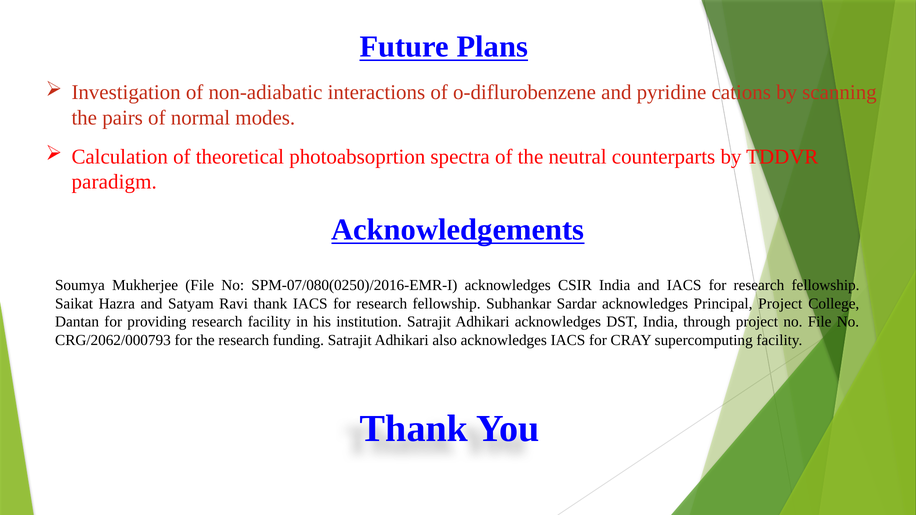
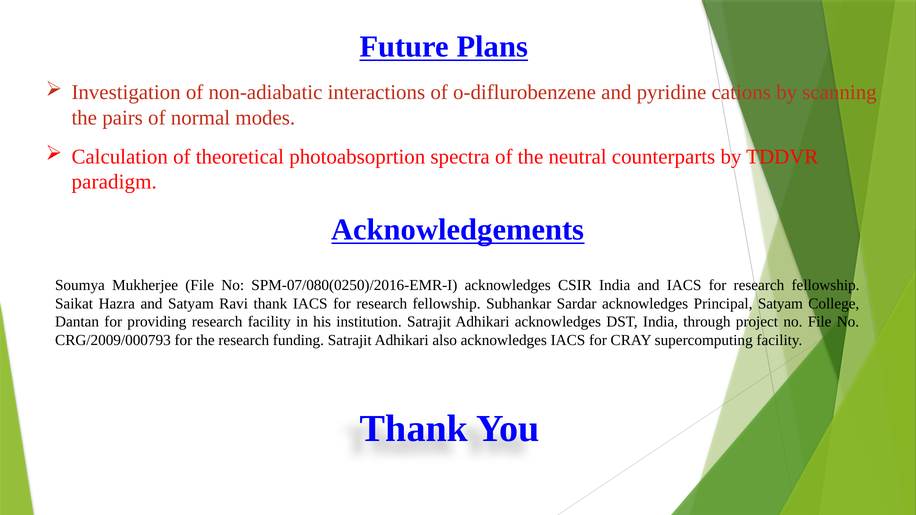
Principal Project: Project -> Satyam
CRG/2062/000793: CRG/2062/000793 -> CRG/2009/000793
